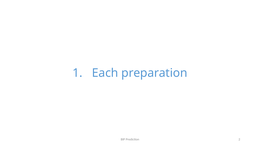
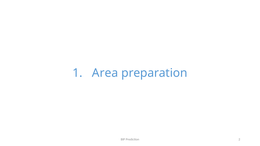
Each: Each -> Area
